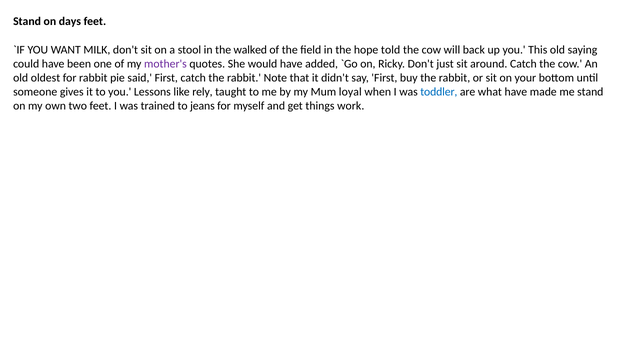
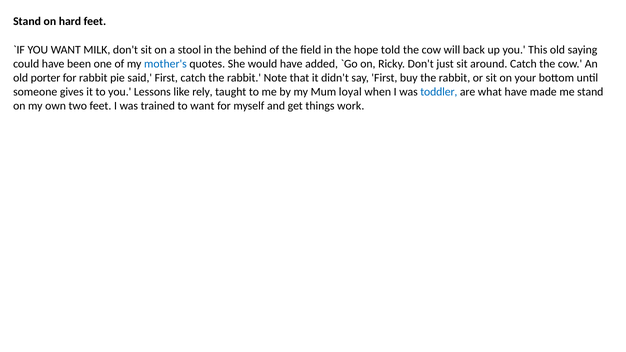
days: days -> hard
walked: walked -> behind
mother's colour: purple -> blue
oldest: oldest -> porter
to jeans: jeans -> want
